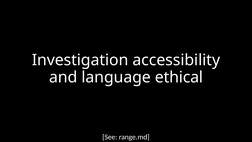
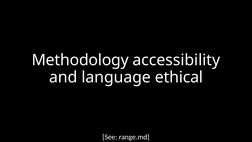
Investigation: Investigation -> Methodology
